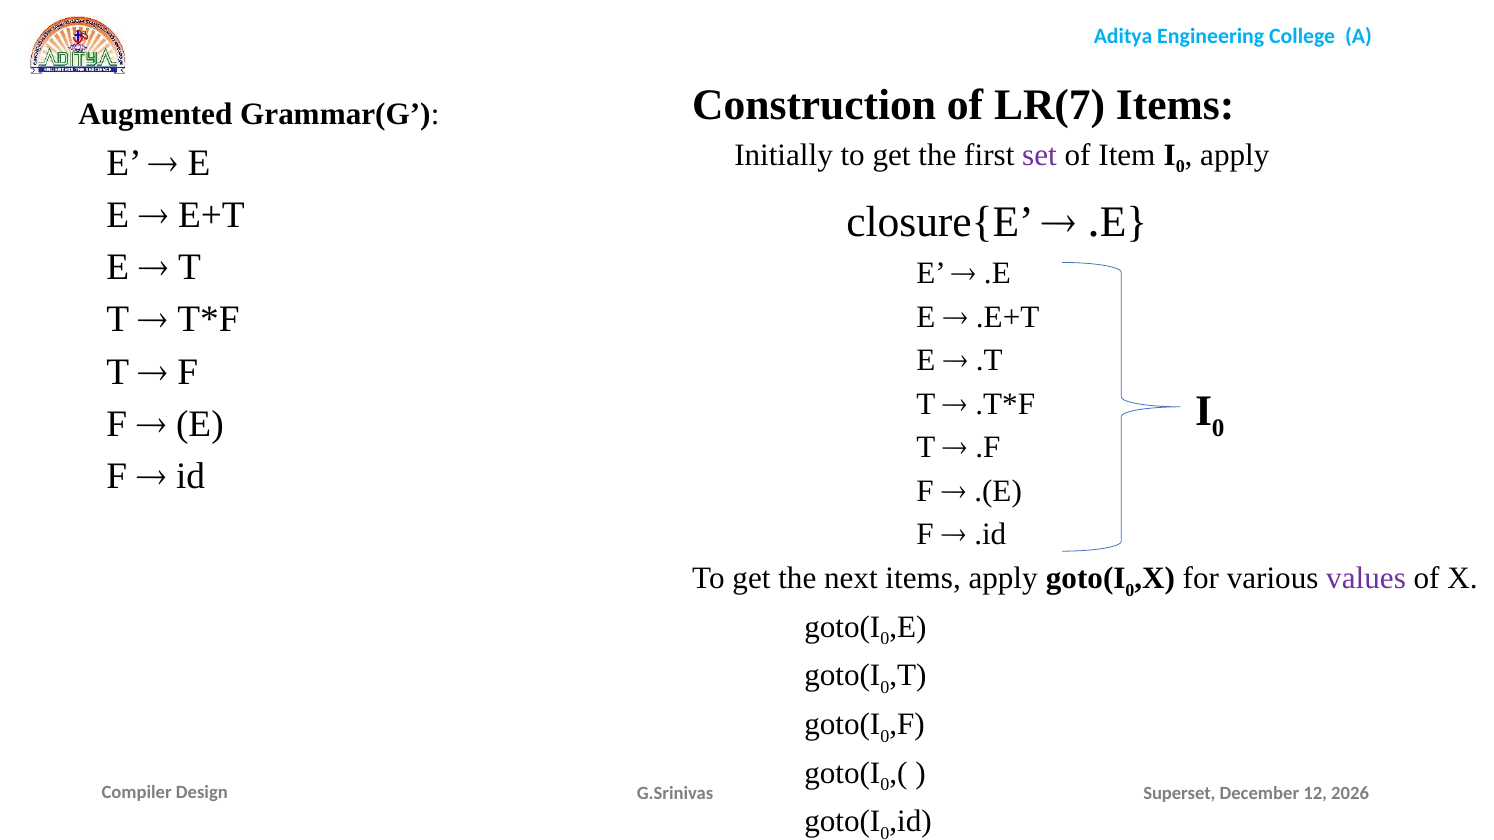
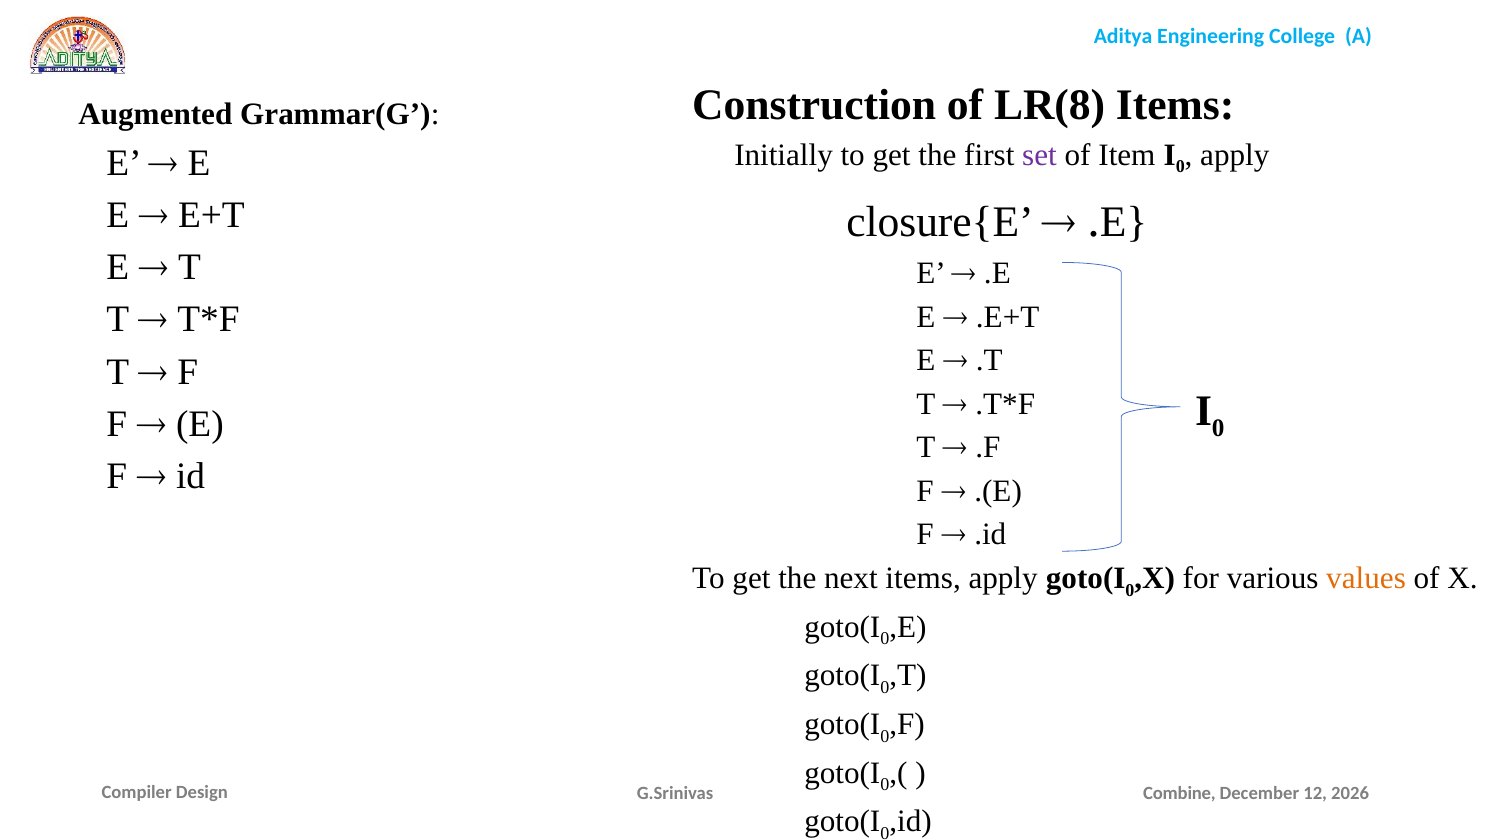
LR(7: LR(7 -> LR(8
values colour: purple -> orange
Superset: Superset -> Combine
